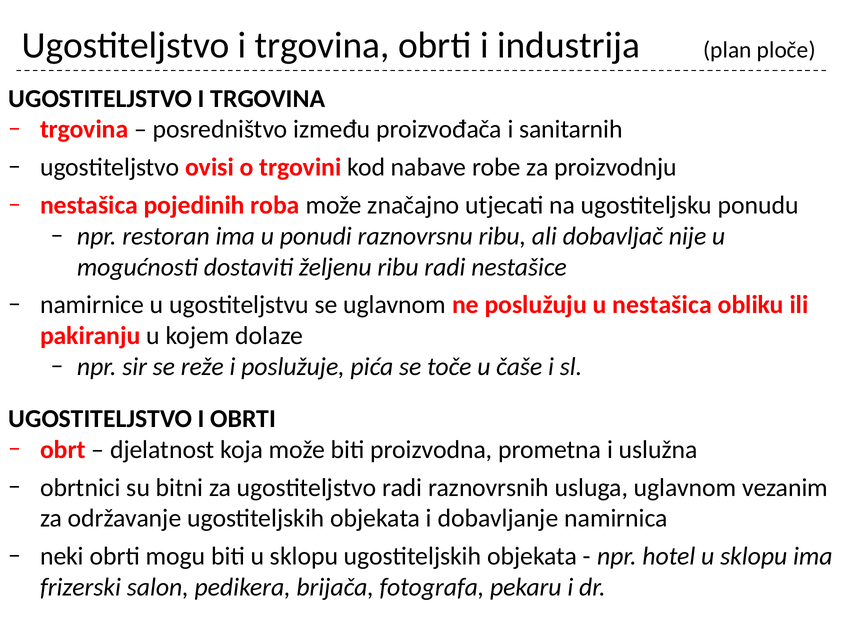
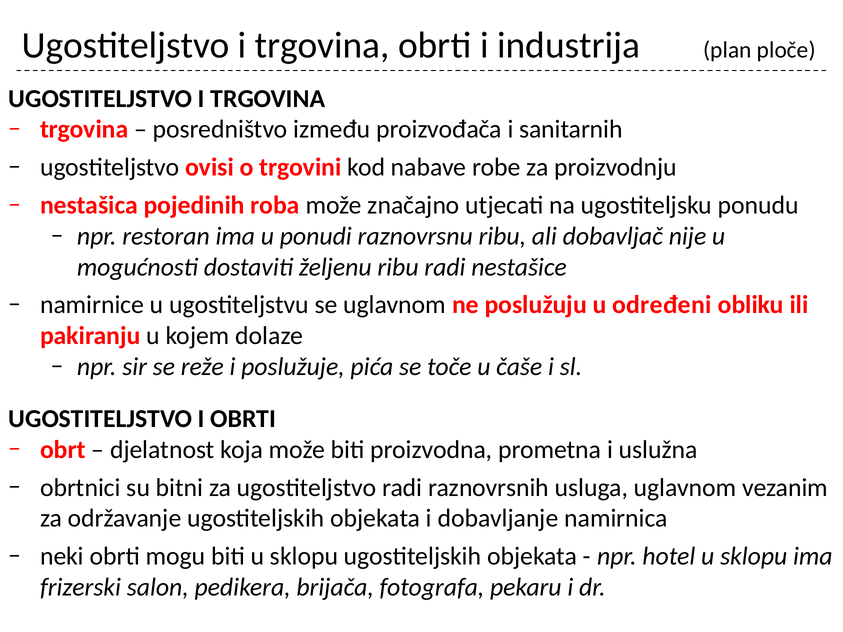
u nestašica: nestašica -> određeni
